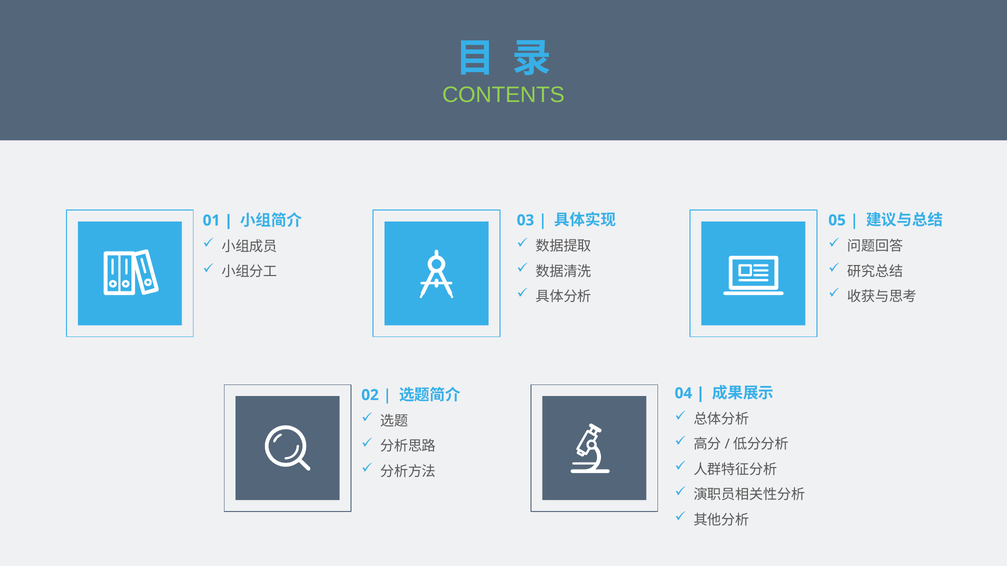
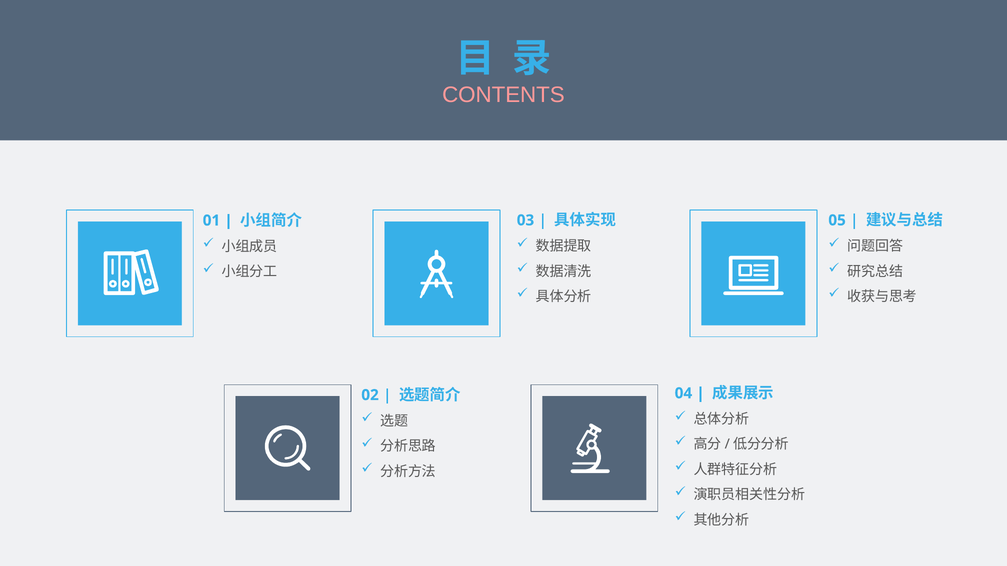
CONTENTS colour: light green -> pink
